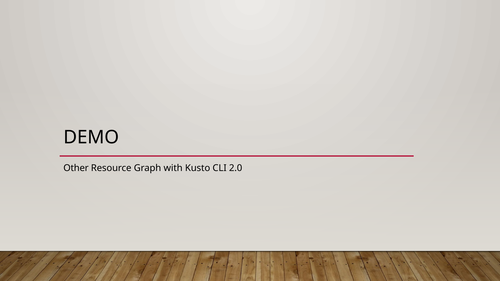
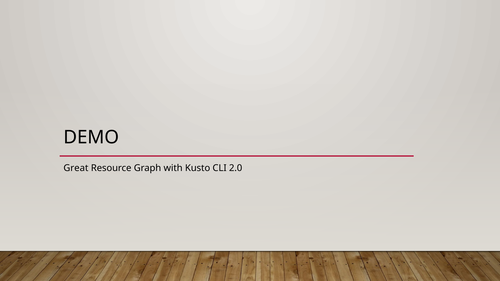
Other: Other -> Great
